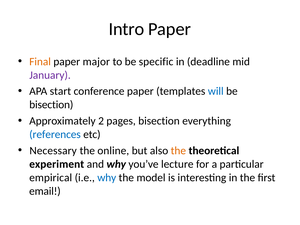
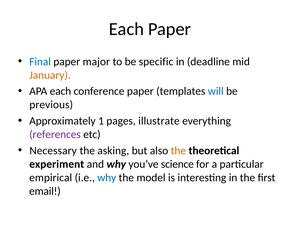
Intro at (126, 29): Intro -> Each
Final colour: orange -> blue
January colour: purple -> orange
APA start: start -> each
bisection at (51, 105): bisection -> previous
2: 2 -> 1
pages bisection: bisection -> illustrate
references colour: blue -> purple
online: online -> asking
lecture: lecture -> science
